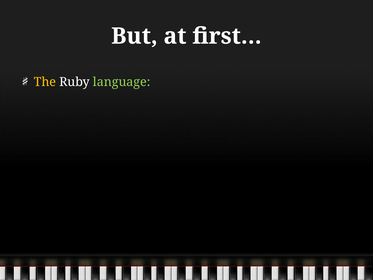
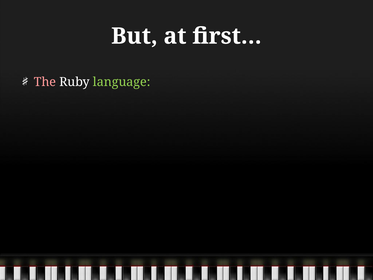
The colour: yellow -> pink
